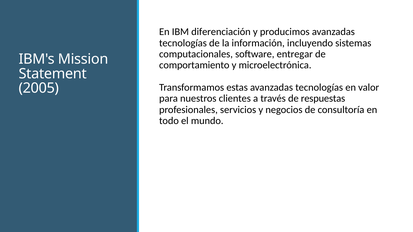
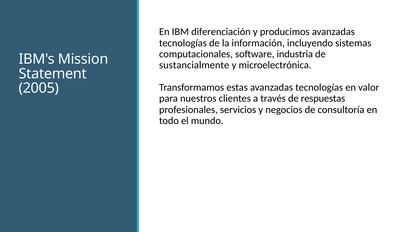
entregar: entregar -> industria
comportamiento: comportamiento -> sustancialmente
